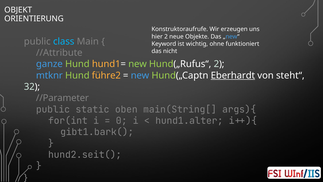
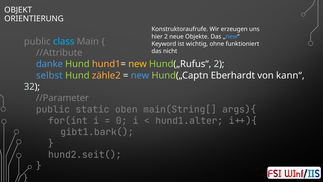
ganze: ganze -> danke
new at (138, 64) colour: light green -> yellow
mtknr: mtknr -> selbst
führe2: führe2 -> zähle2
Eberhardt underline: present -> none
steht“: steht“ -> kann“
